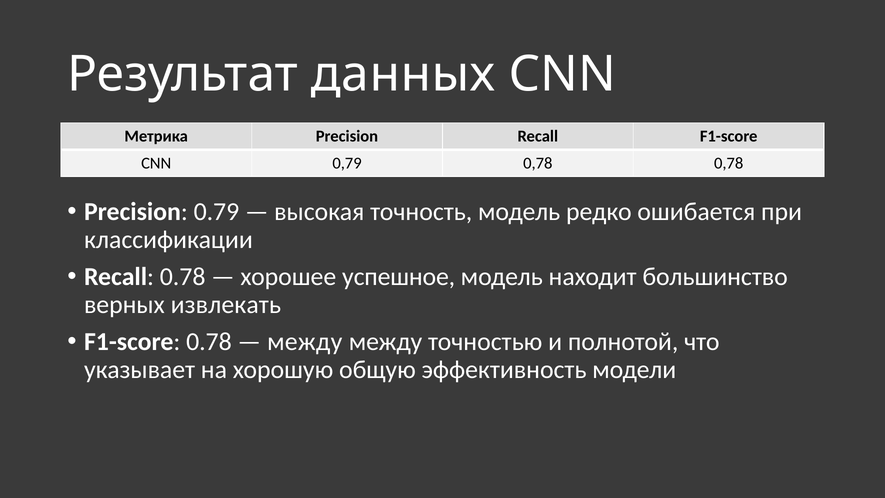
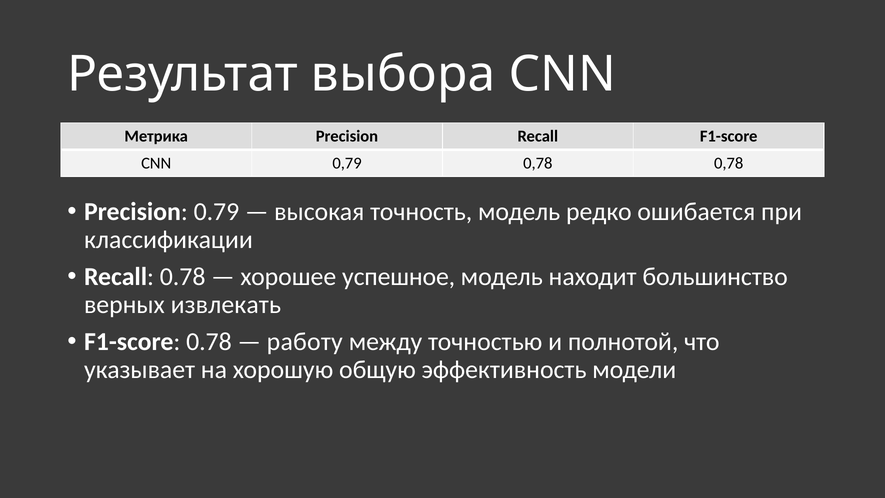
данных: данных -> выбора
между at (305, 342): между -> работу
